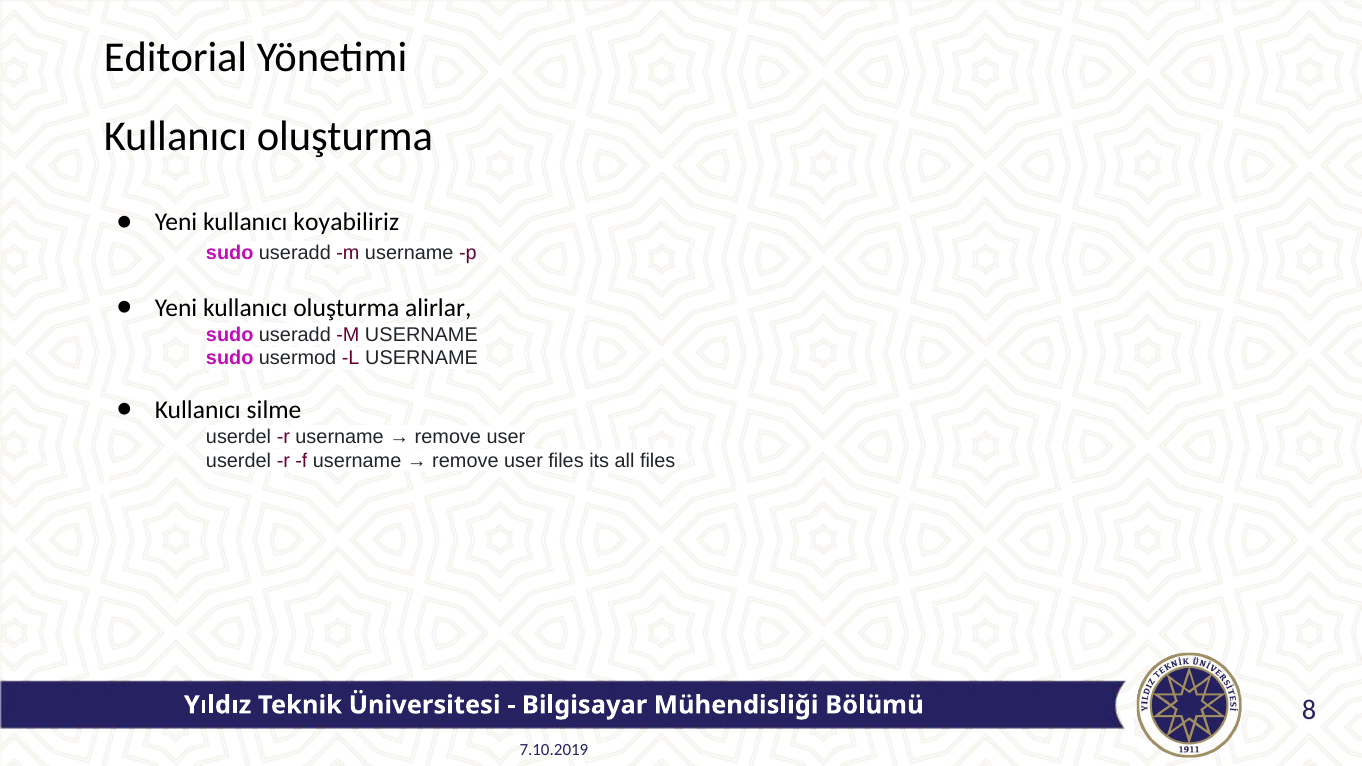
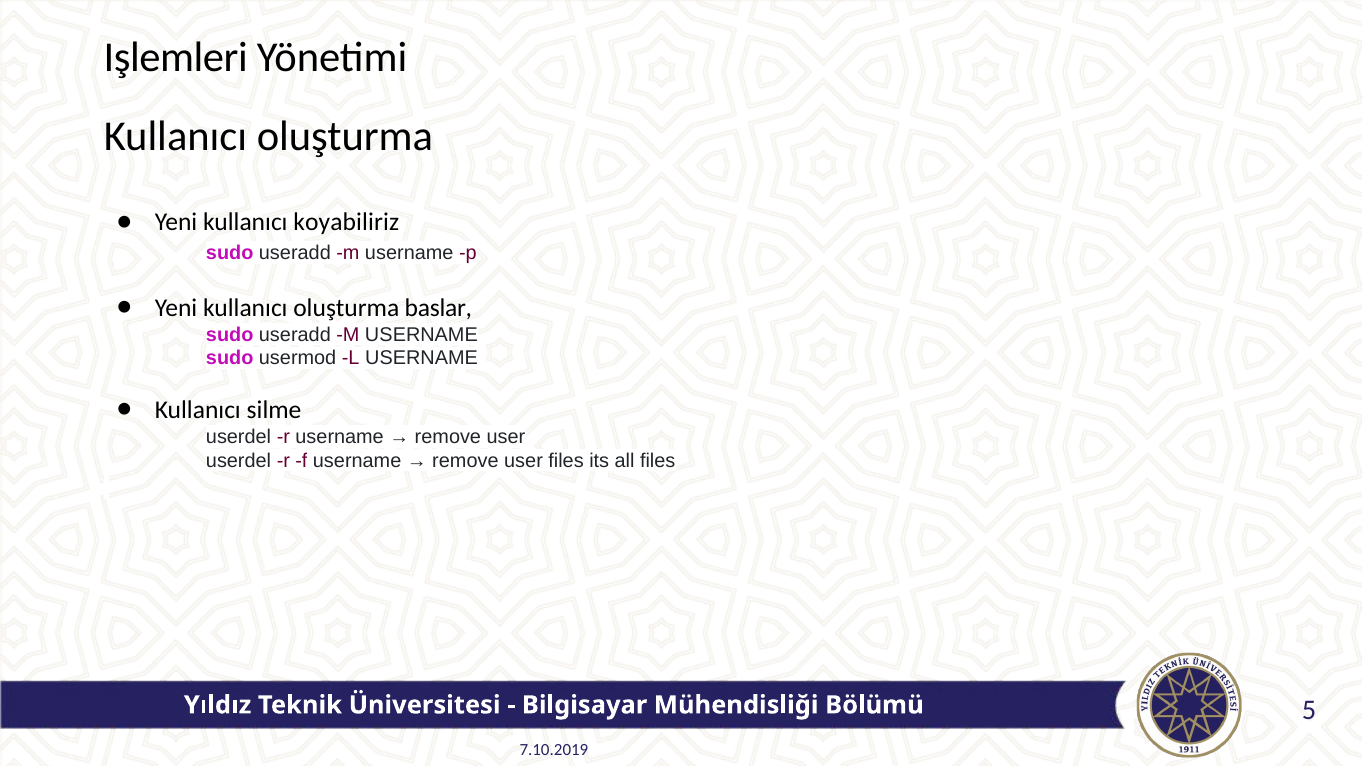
Editorial: Editorial -> Işlemleri
alirlar: alirlar -> baslar
8: 8 -> 5
